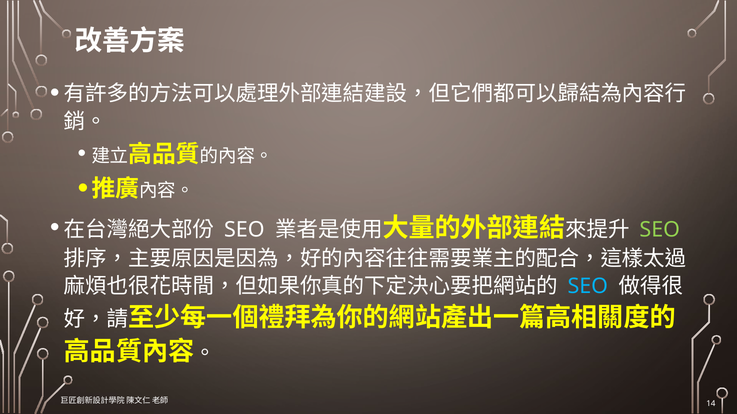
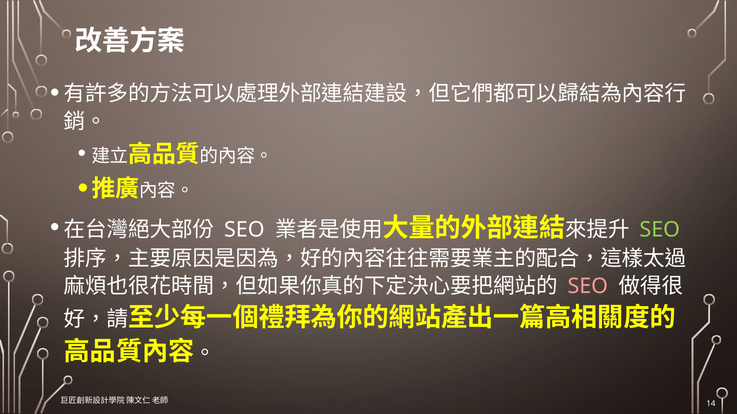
SEO at (588, 287) colour: light blue -> pink
